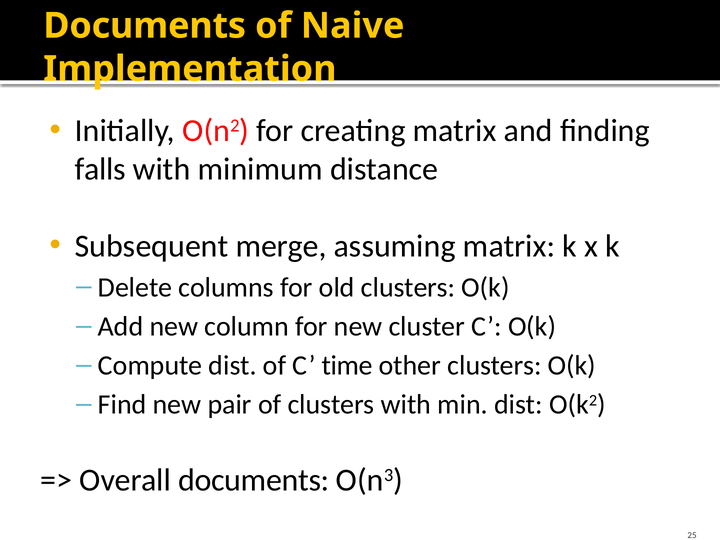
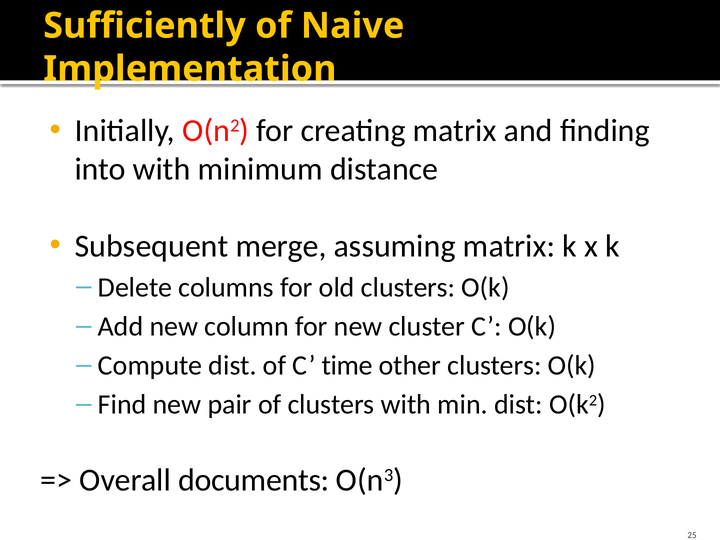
Documents at (145, 26): Documents -> Sufficiently
falls: falls -> into
